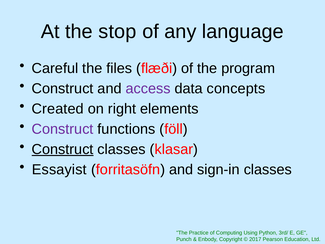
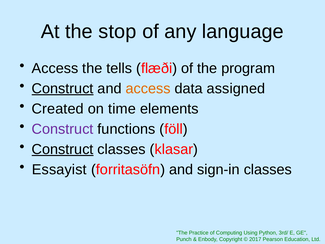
Careful at (55, 68): Careful -> Access
files: files -> tells
Construct at (63, 88) underline: none -> present
access at (148, 88) colour: purple -> orange
concepts: concepts -> assigned
right: right -> time
